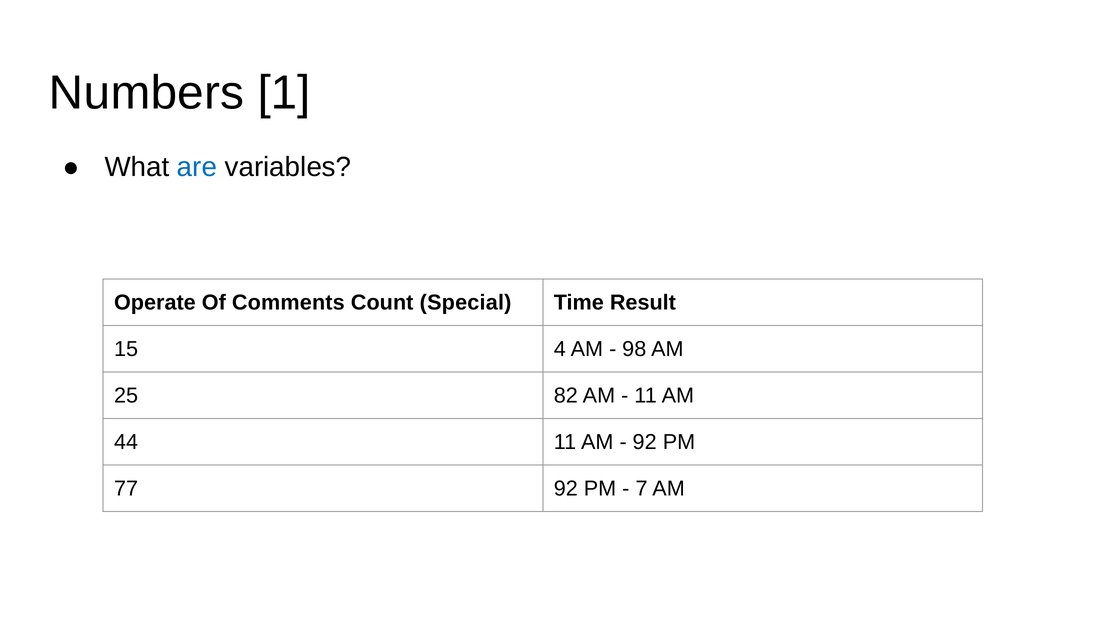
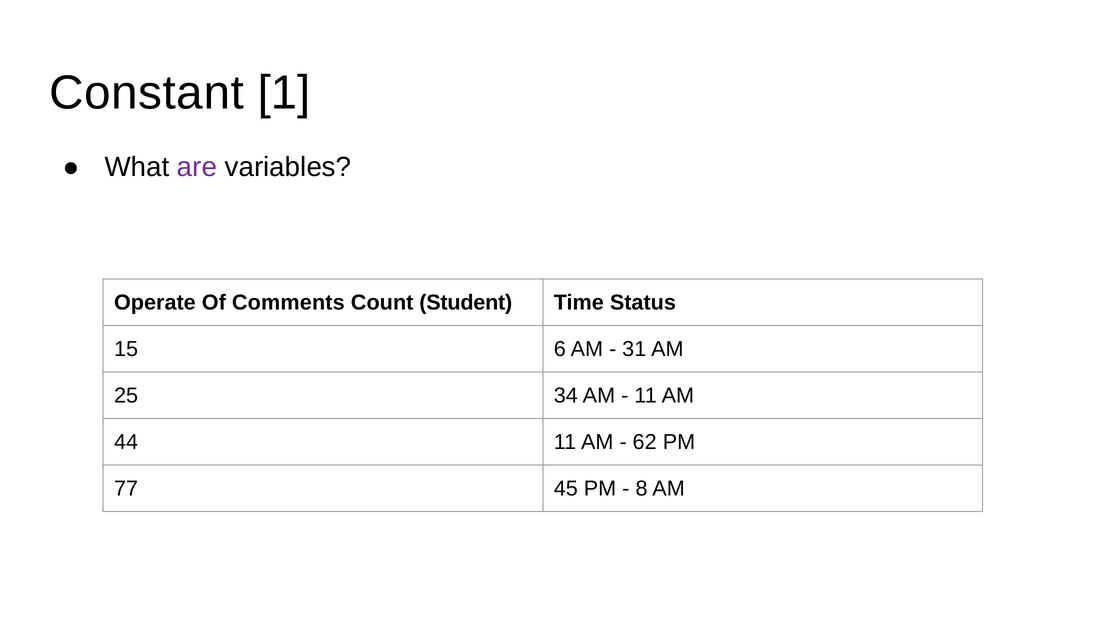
Numbers: Numbers -> Constant
are colour: blue -> purple
Special: Special -> Student
Result: Result -> Status
4: 4 -> 6
98: 98 -> 31
82: 82 -> 34
92 at (645, 442): 92 -> 62
77 92: 92 -> 45
7: 7 -> 8
